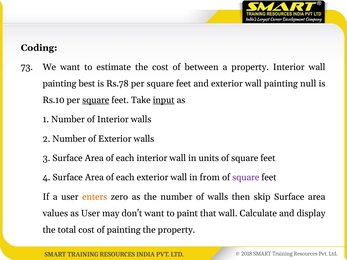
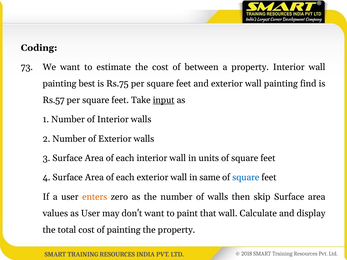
Rs.78: Rs.78 -> Rs.75
null: null -> find
Rs.10: Rs.10 -> Rs.57
square at (96, 100) underline: present -> none
from: from -> same
square at (246, 178) colour: purple -> blue
